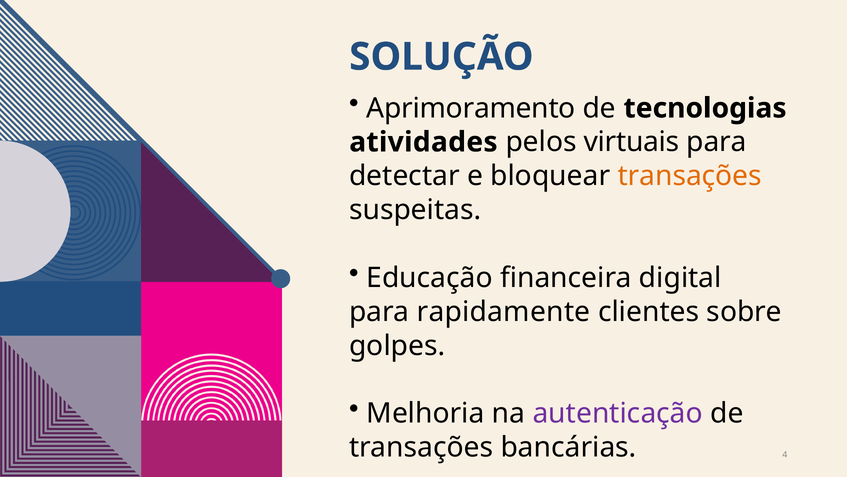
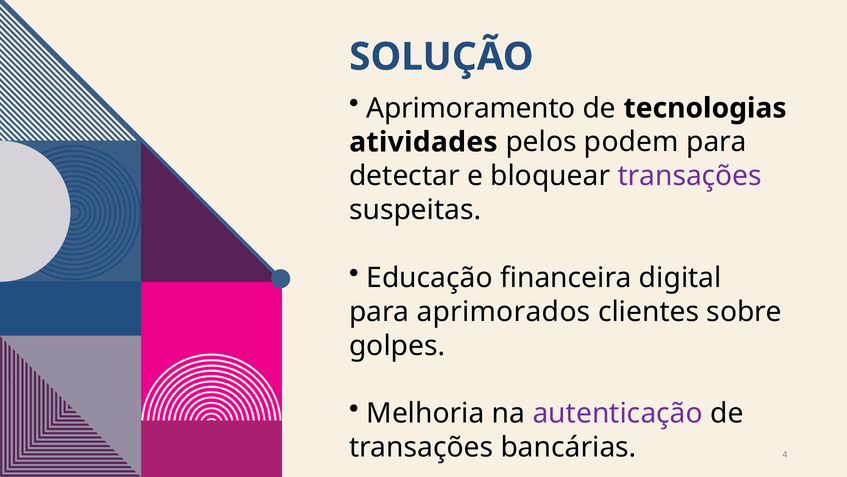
virtuais: virtuais -> podem
transações at (690, 176) colour: orange -> purple
rapidamente: rapidamente -> aprimorados
